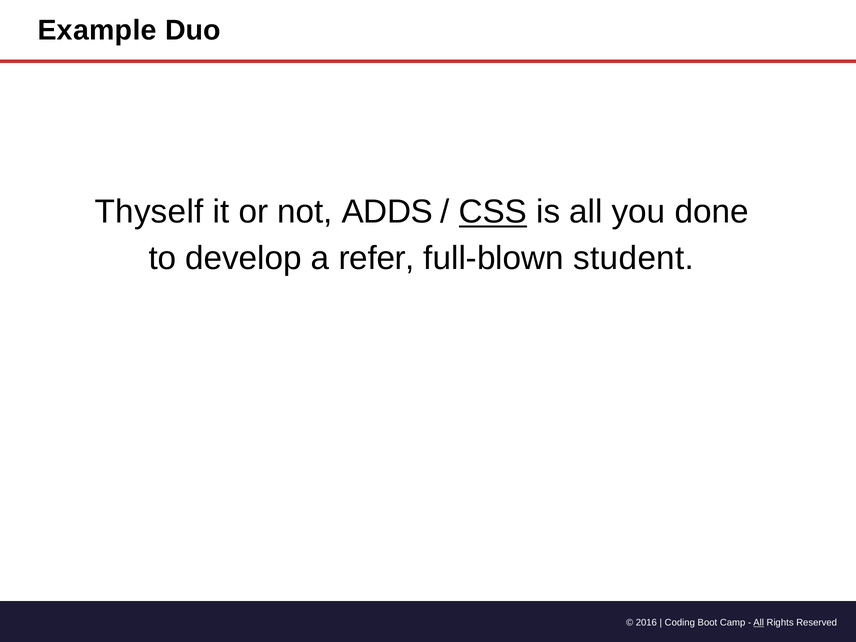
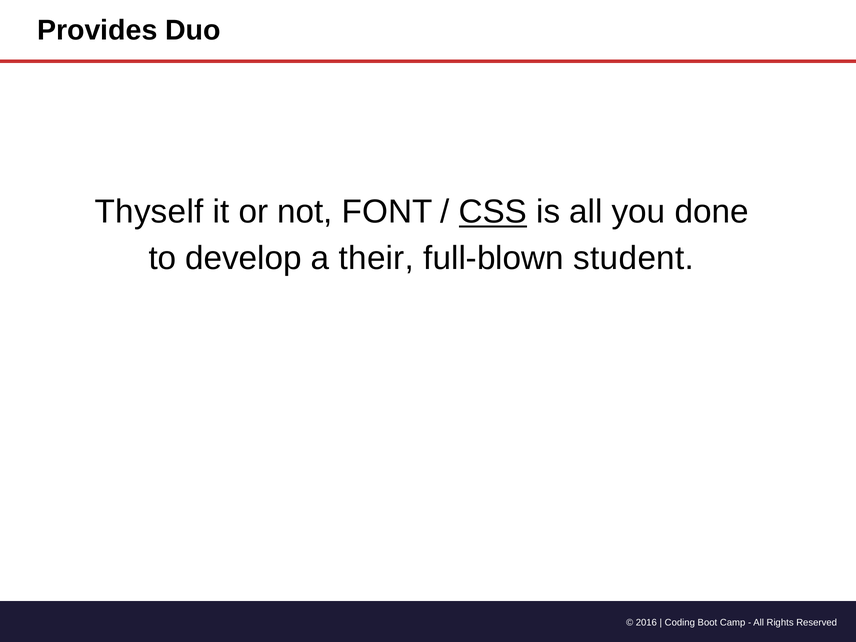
Example: Example -> Provides
ADDS: ADDS -> FONT
refer: refer -> their
All at (759, 623) underline: present -> none
